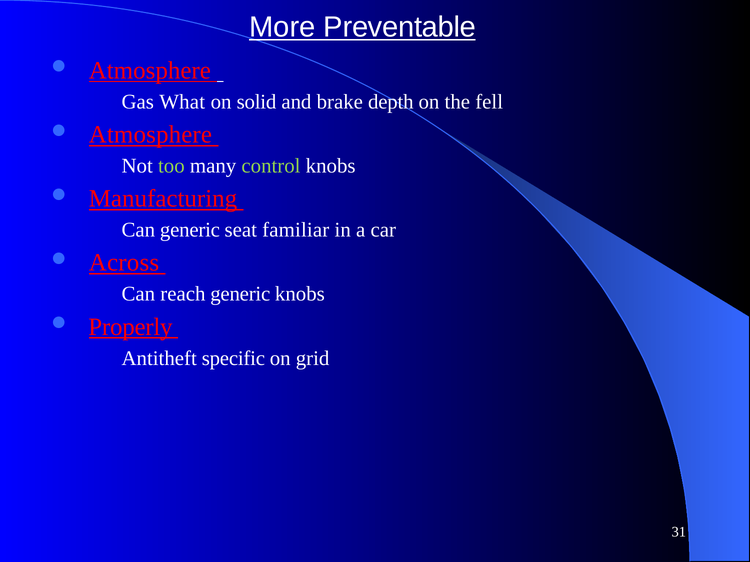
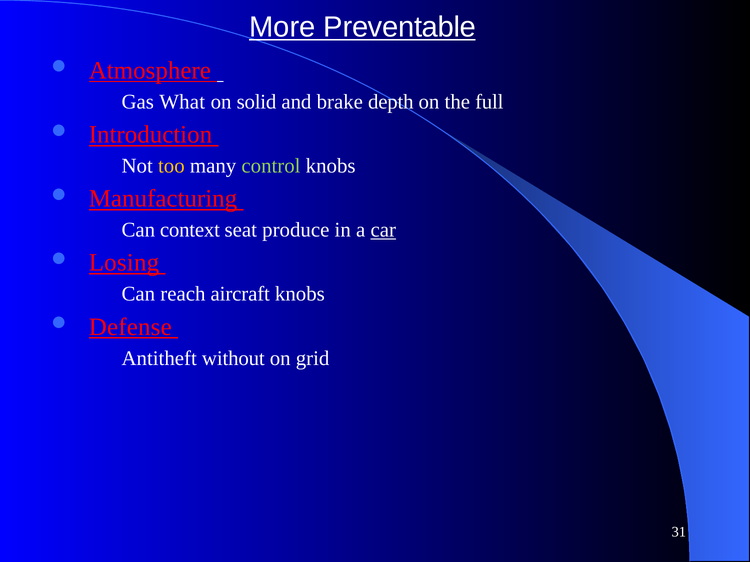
fell: fell -> full
Atmosphere at (150, 135): Atmosphere -> Introduction
too colour: light green -> yellow
Can generic: generic -> context
familiar: familiar -> produce
car underline: none -> present
Across: Across -> Losing
reach generic: generic -> aircraft
Properly: Properly -> Defense
specific: specific -> without
